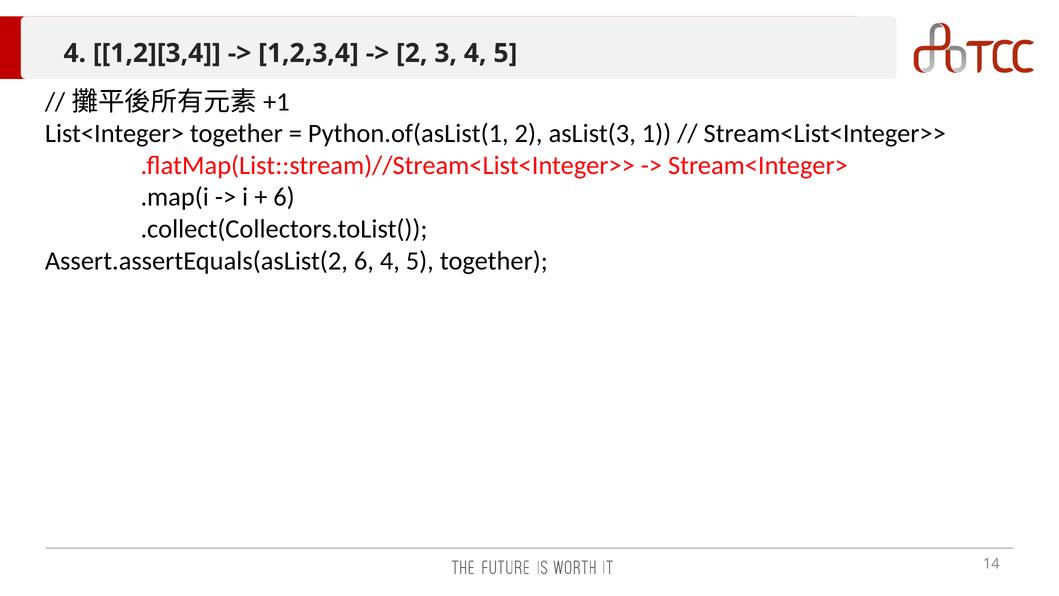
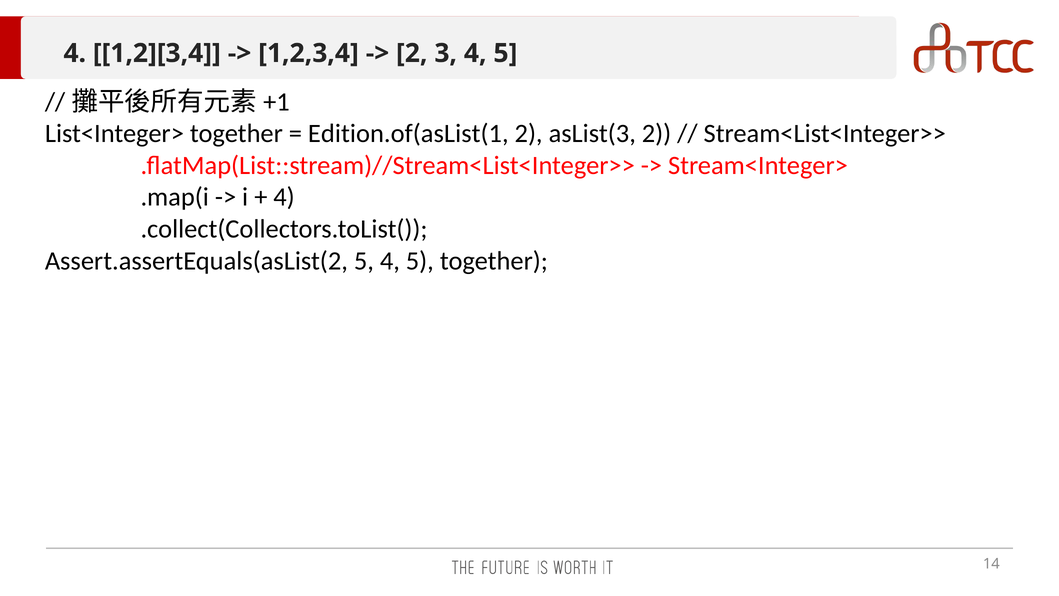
Python.of(asList(1: Python.of(asList(1 -> Edition.of(asList(1
asList(3 1: 1 -> 2
6 at (284, 197): 6 -> 4
Assert.assertEquals(asList(2 6: 6 -> 5
